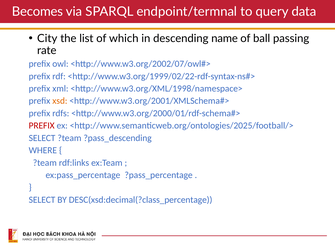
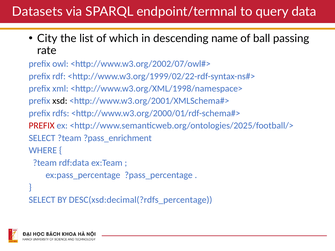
Becomes: Becomes -> Datasets
xsd colour: orange -> black
?pass_descending: ?pass_descending -> ?pass_enrichment
rdf:links: rdf:links -> rdf:data
DESC(xsd:decimal(?class_percentage: DESC(xsd:decimal(?class_percentage -> DESC(xsd:decimal(?rdfs_percentage
